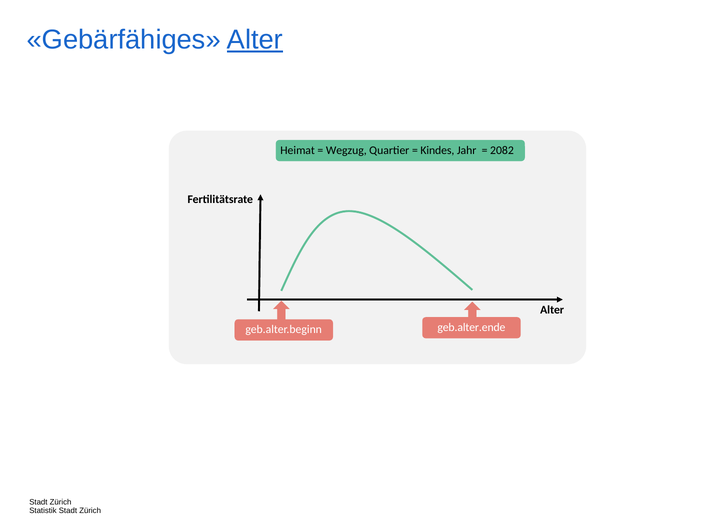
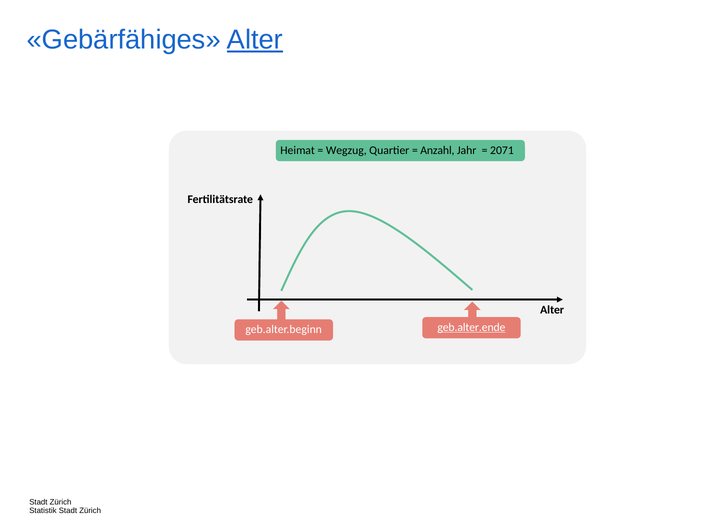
Kindes: Kindes -> Anzahl
2082: 2082 -> 2071
geb.alter.ende underline: none -> present
